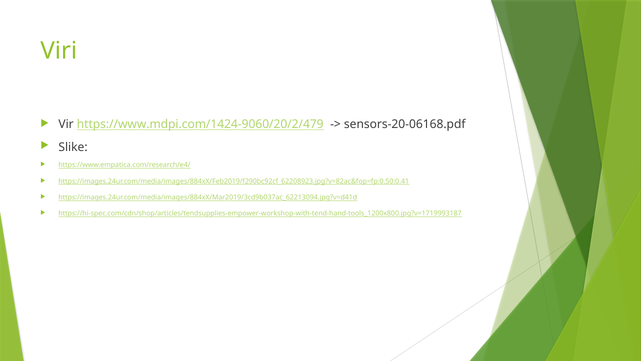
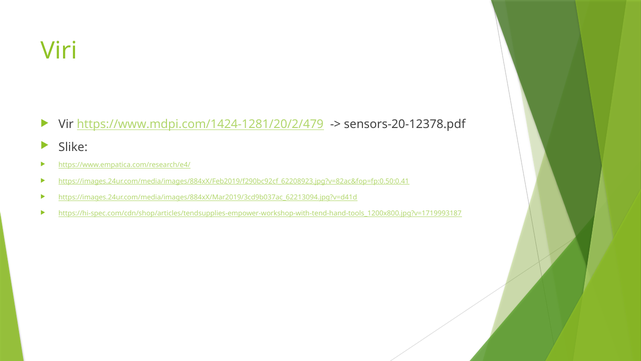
https://www.mdpi.com/1424-9060/20/2/479: https://www.mdpi.com/1424-9060/20/2/479 -> https://www.mdpi.com/1424-1281/20/2/479
sensors-20-06168.pdf: sensors-20-06168.pdf -> sensors-20-12378.pdf
